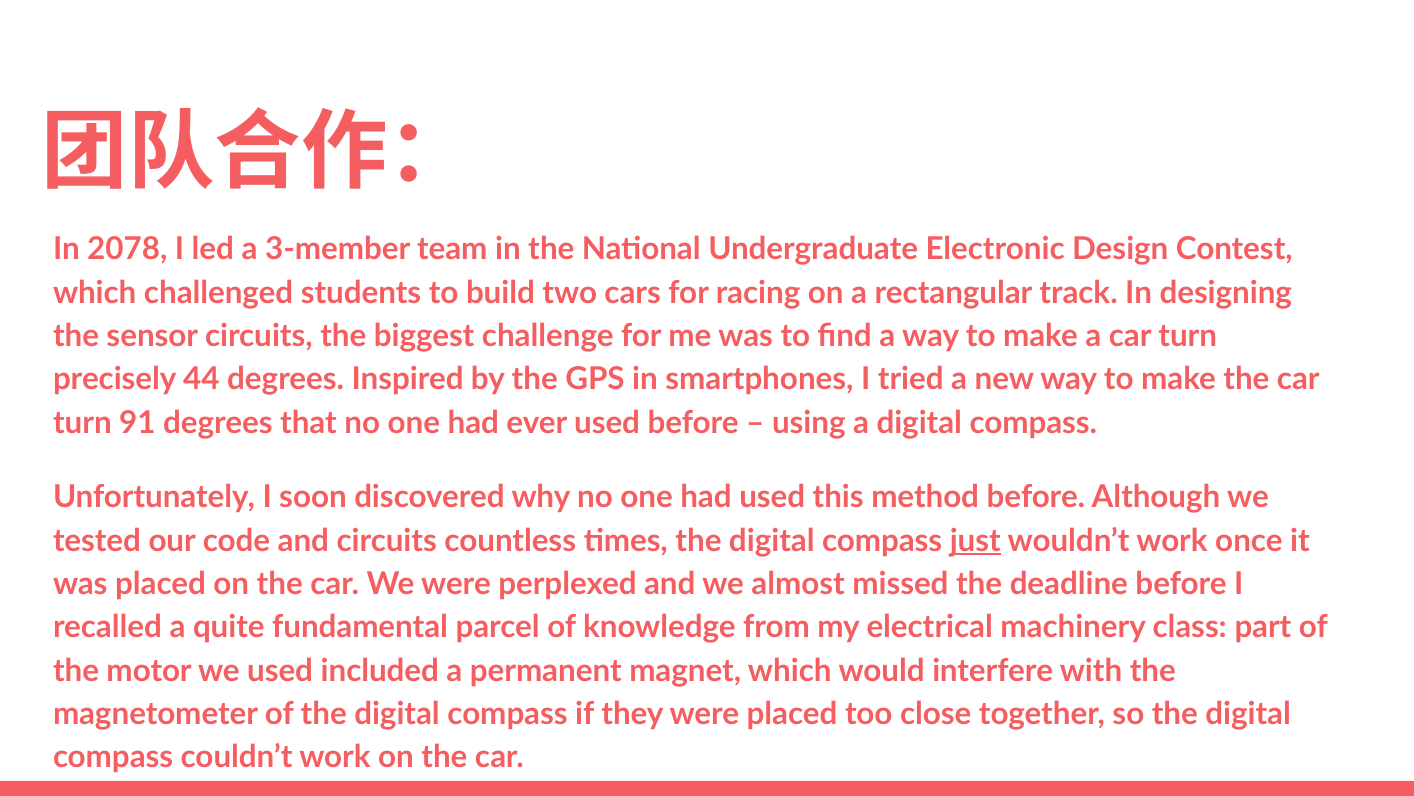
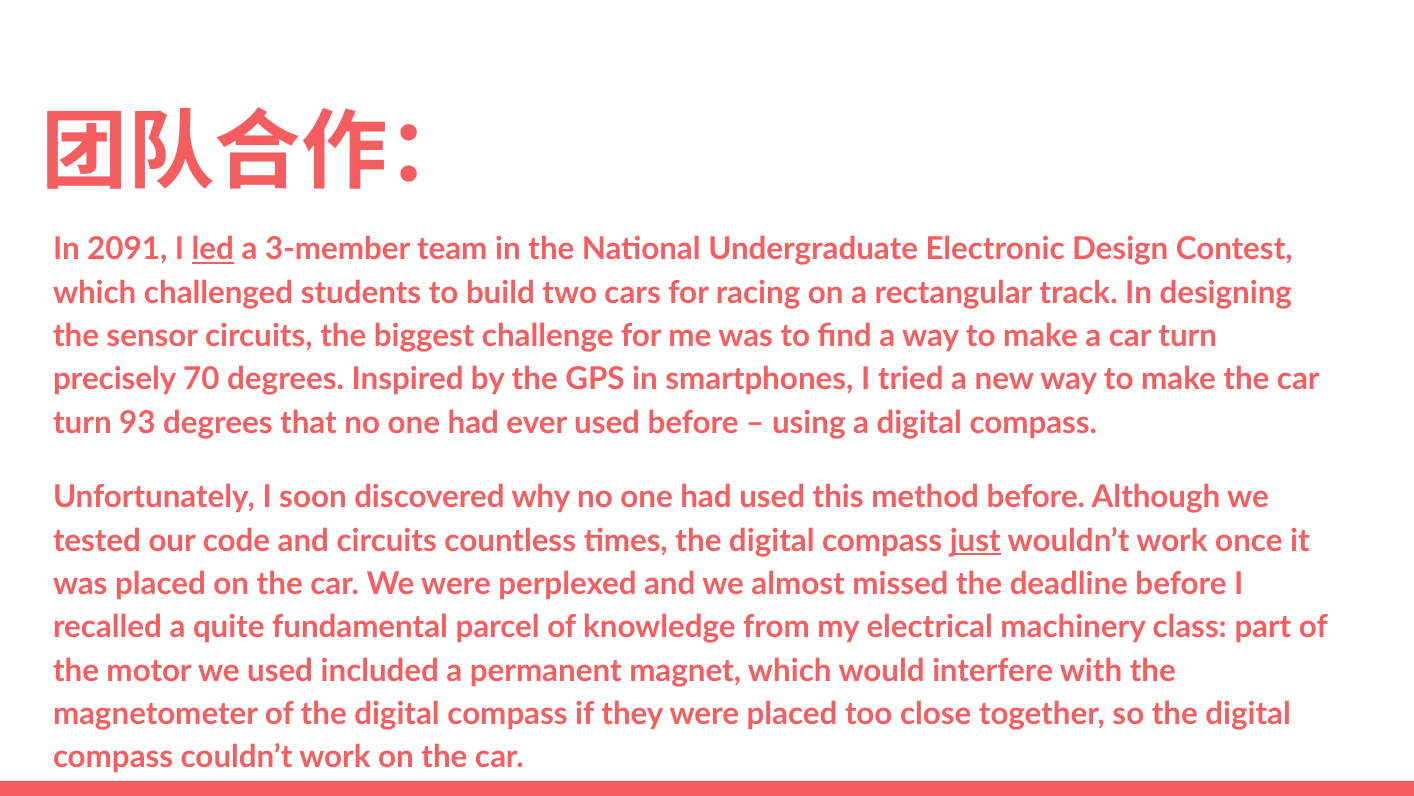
2078: 2078 -> 2091
led underline: none -> present
44: 44 -> 70
91: 91 -> 93
